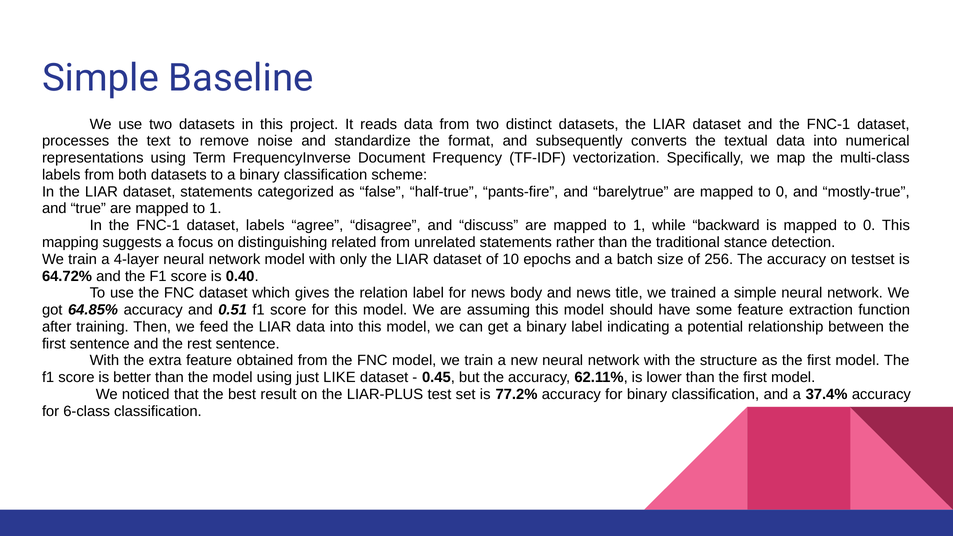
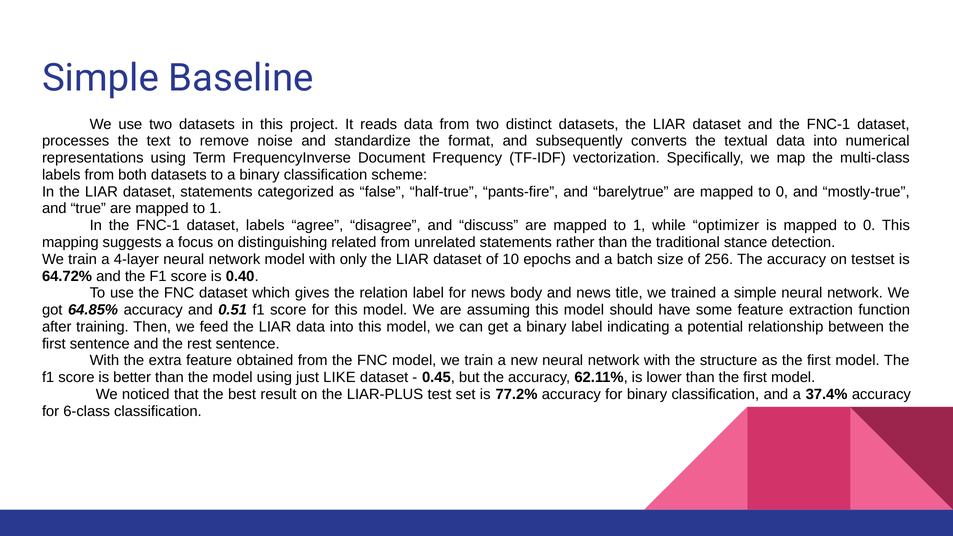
backward: backward -> optimizer
